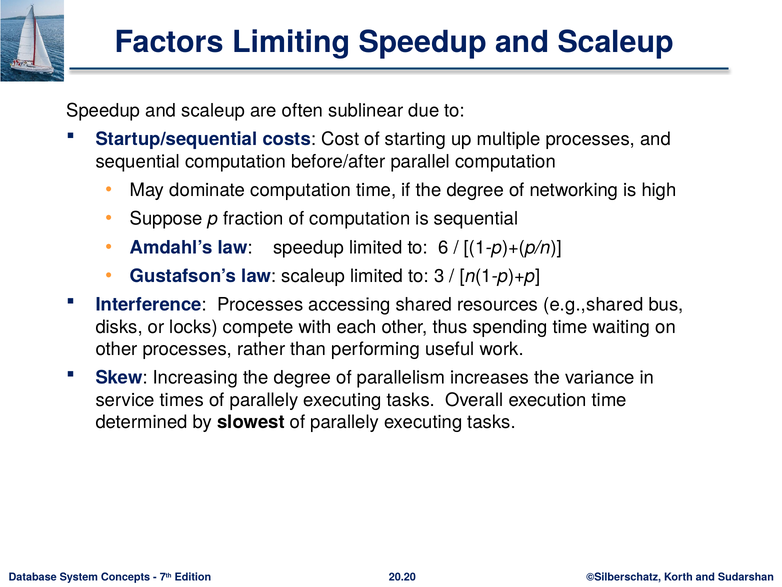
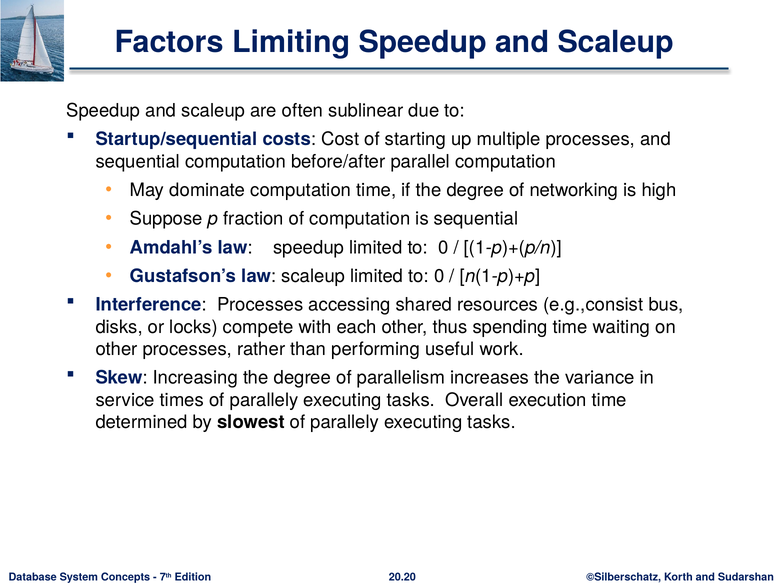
speedup limited to 6: 6 -> 0
scaleup limited to 3: 3 -> 0
e.g.,shared: e.g.,shared -> e.g.,consist
